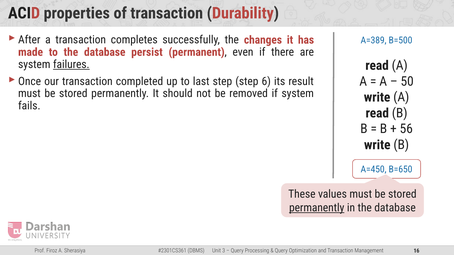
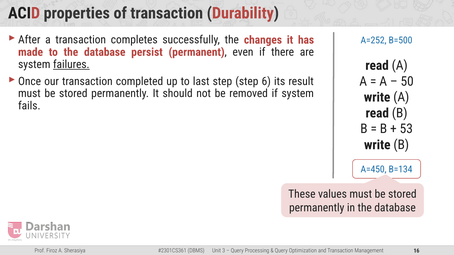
A=389: A=389 -> A=252
56: 56 -> 53
B=650: B=650 -> B=134
permanently at (317, 208) underline: present -> none
